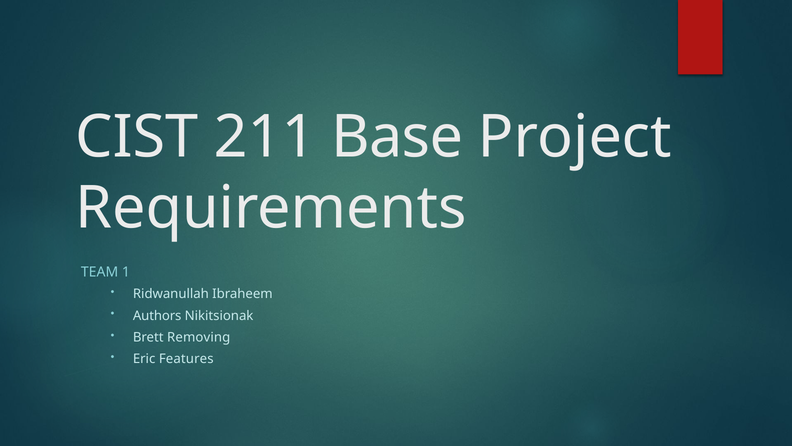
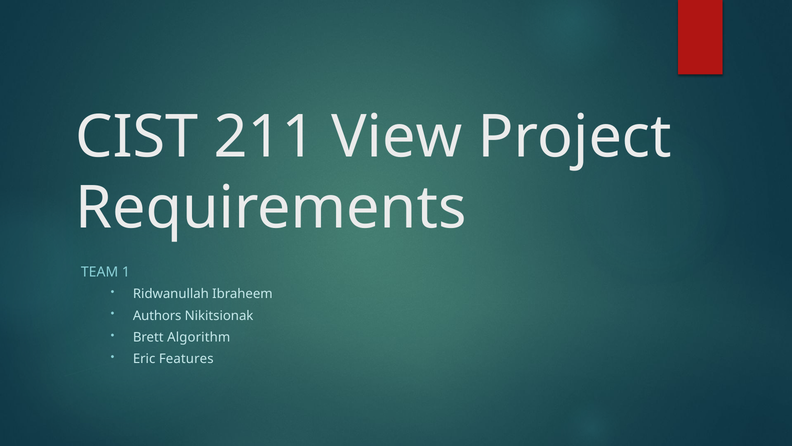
Base: Base -> View
Removing: Removing -> Algorithm
